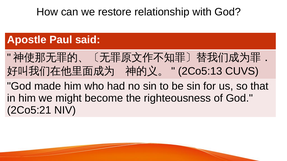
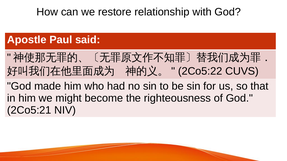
2Co5:13: 2Co5:13 -> 2Co5:22
